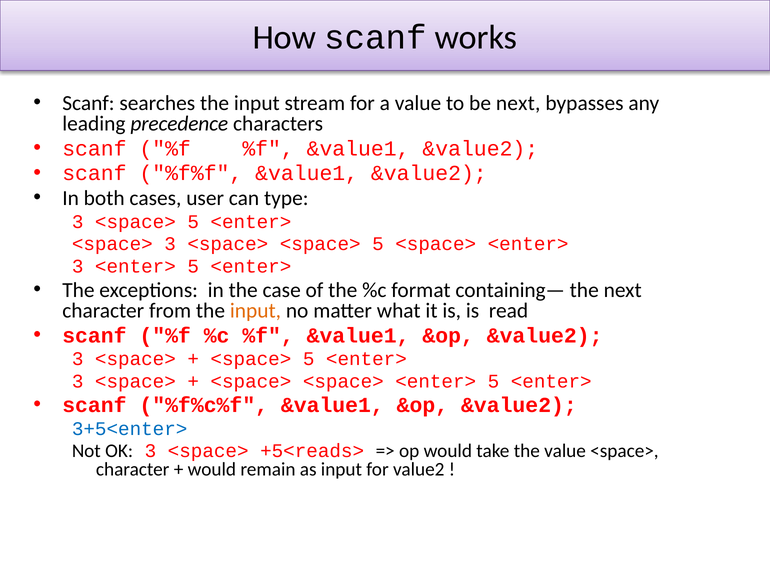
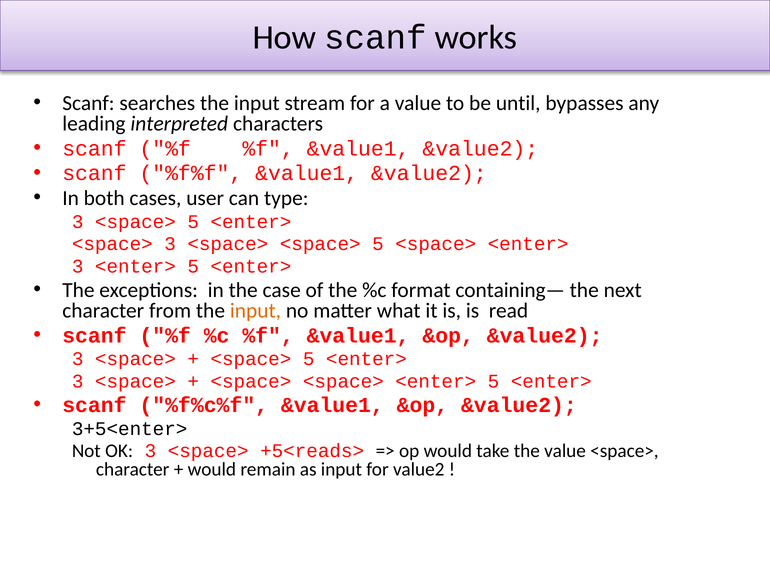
be next: next -> until
precedence: precedence -> interpreted
3+5<enter> colour: blue -> black
